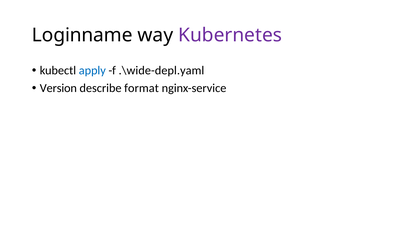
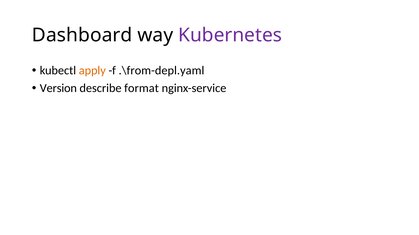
Loginname: Loginname -> Dashboard
apply colour: blue -> orange
.\wide-depl.yaml: .\wide-depl.yaml -> .\from-depl.yaml
